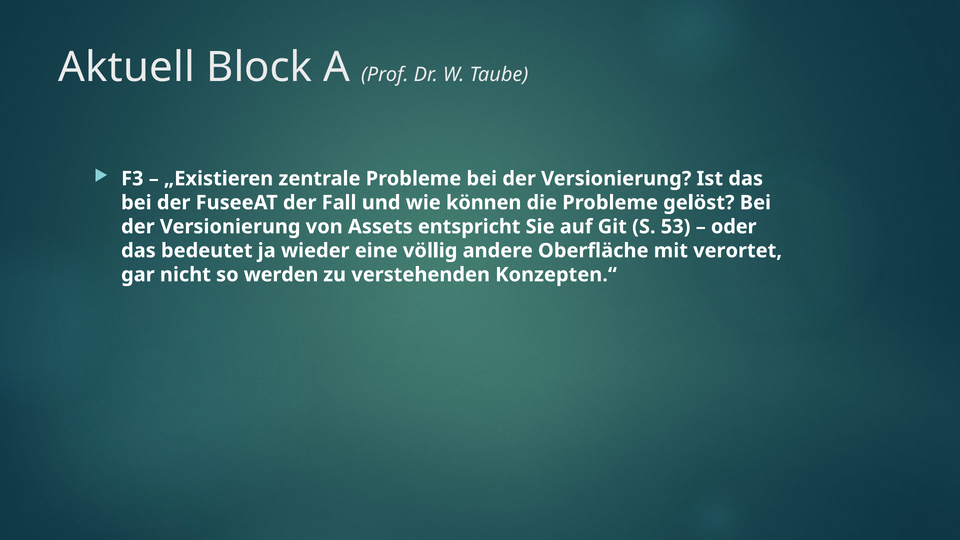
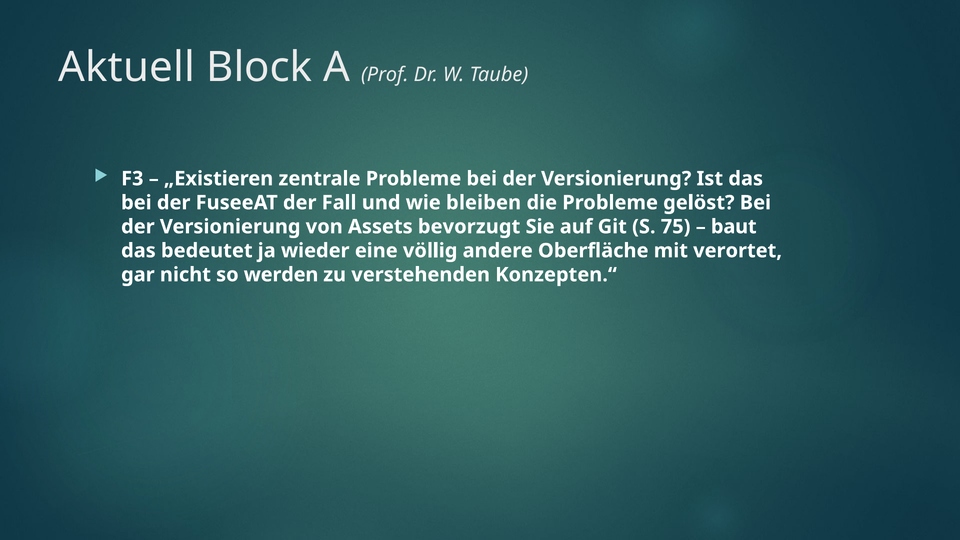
können: können -> bleiben
entspricht: entspricht -> bevorzugt
53: 53 -> 75
oder: oder -> baut
